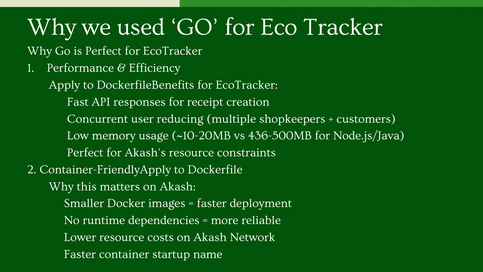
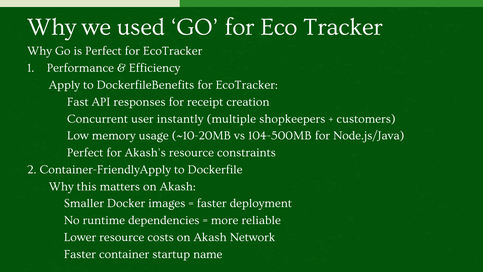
reducing: reducing -> instantly
436-500MB: 436-500MB -> 104-500MB
